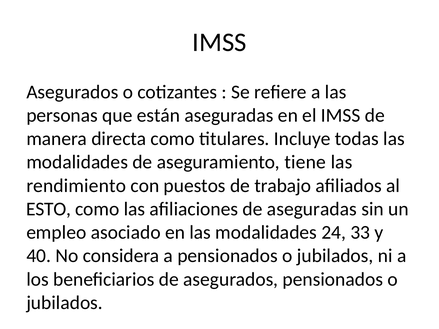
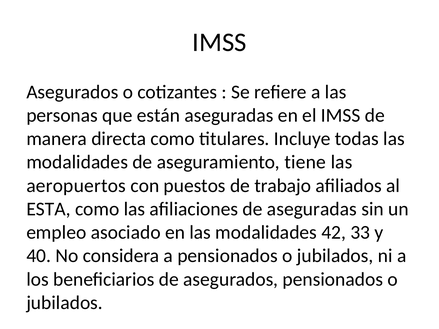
rendimiento: rendimiento -> aeropuertos
ESTO: ESTO -> ESTA
24: 24 -> 42
